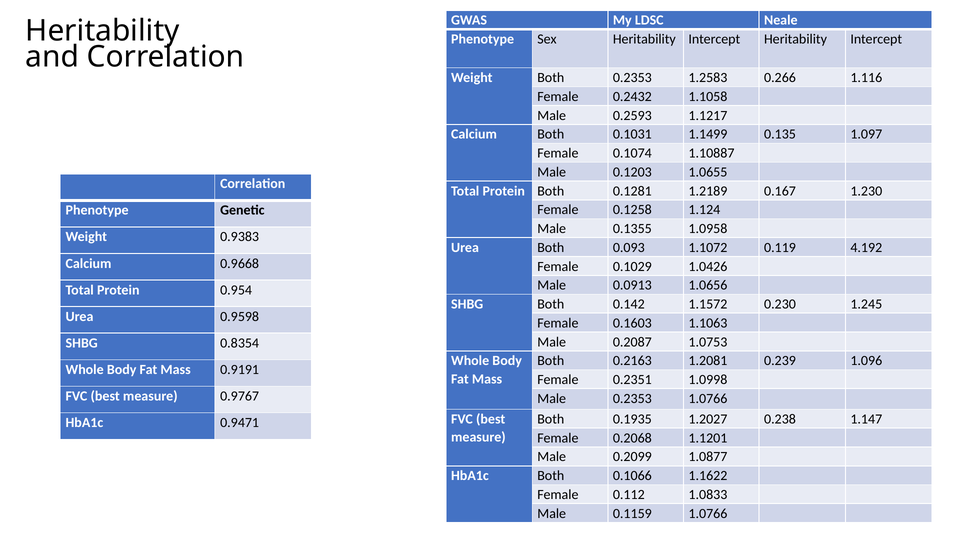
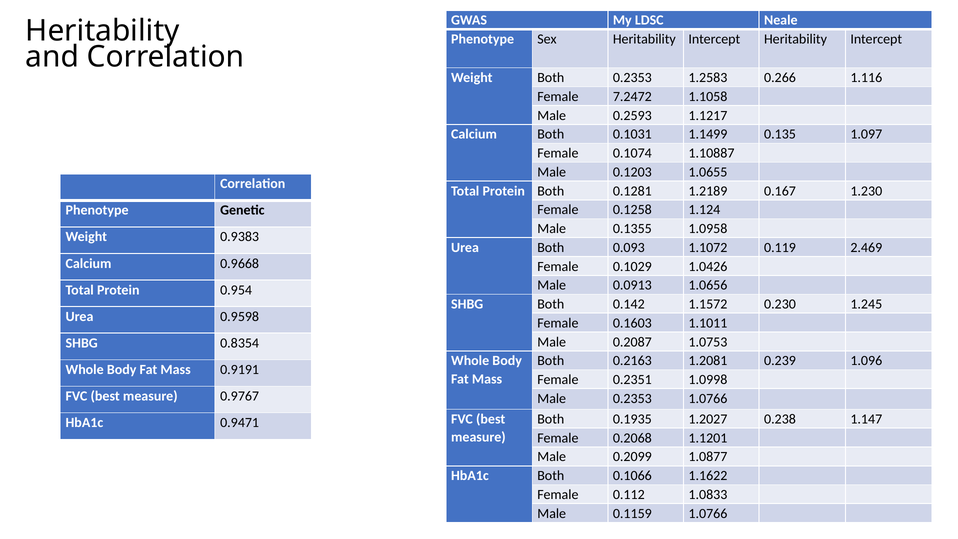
0.2432: 0.2432 -> 7.2472
4.192: 4.192 -> 2.469
1.1063: 1.1063 -> 1.1011
